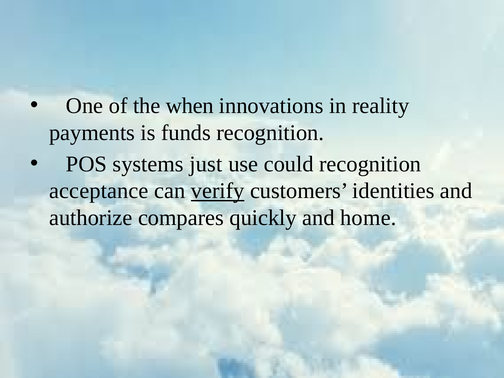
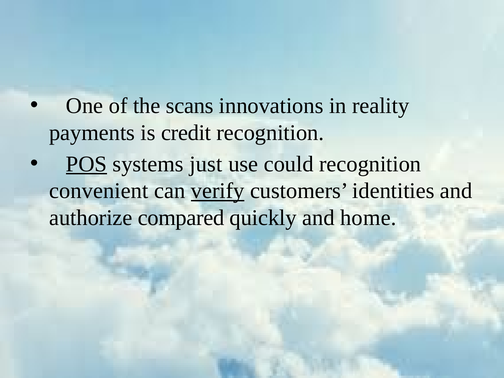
when: when -> scans
funds: funds -> credit
POS underline: none -> present
acceptance: acceptance -> convenient
compares: compares -> compared
